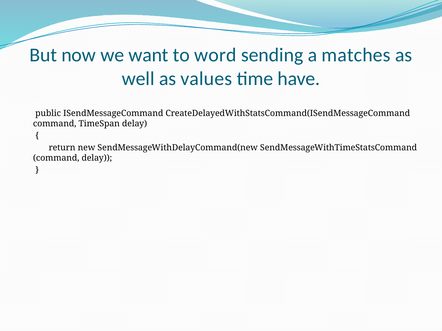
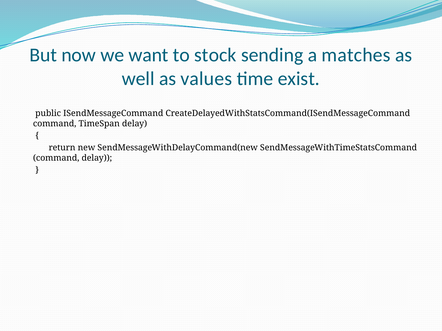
word: word -> stock
have: have -> exist
